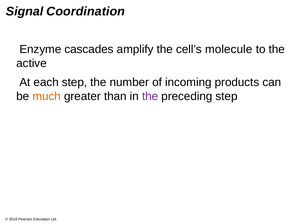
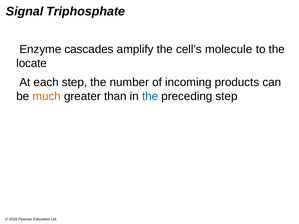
Coordination: Coordination -> Triphosphate
active: active -> locate
the at (150, 96) colour: purple -> blue
